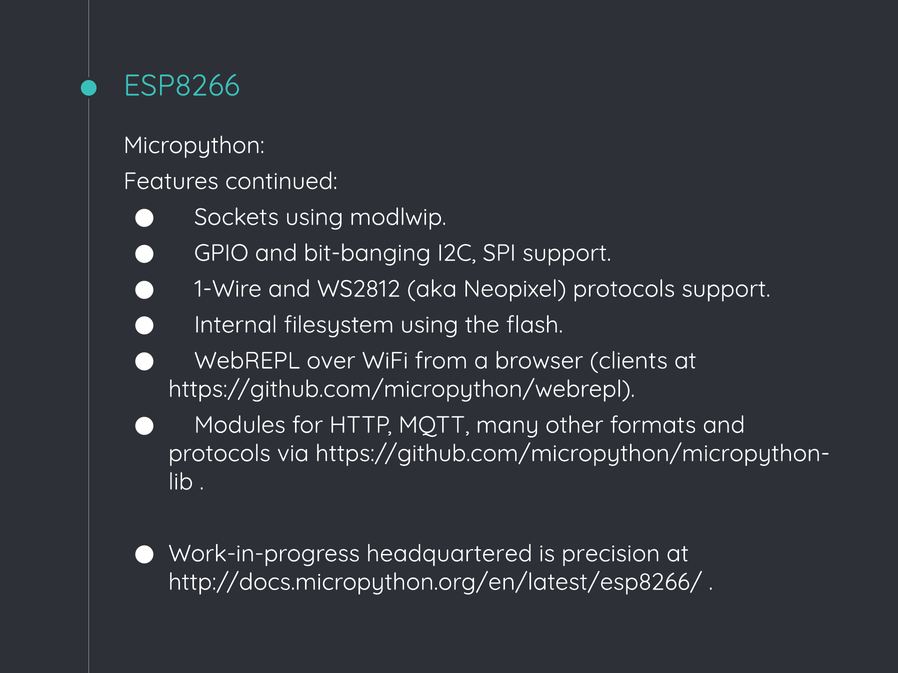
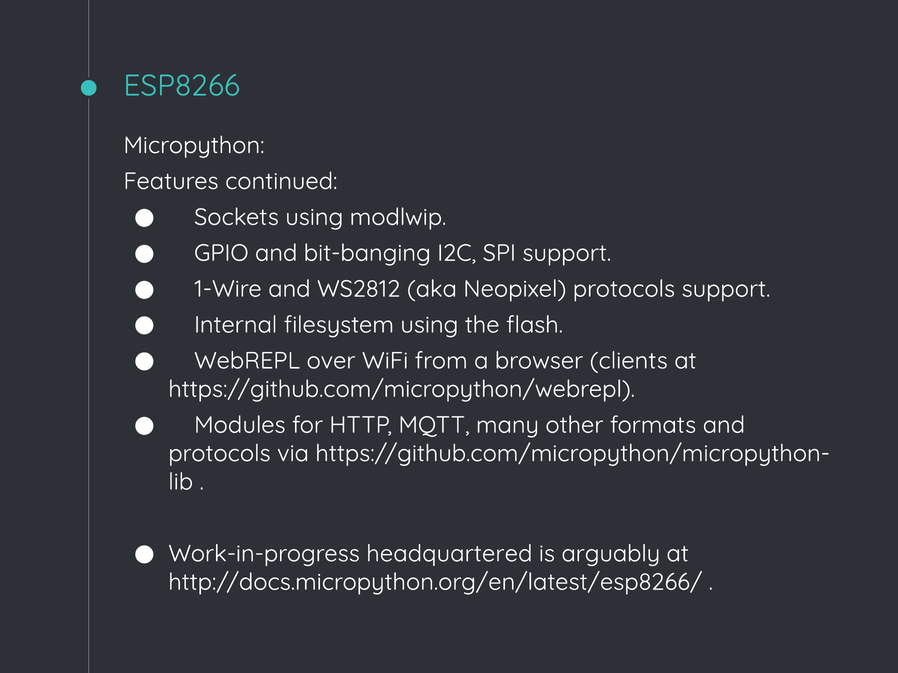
precision: precision -> arguably
